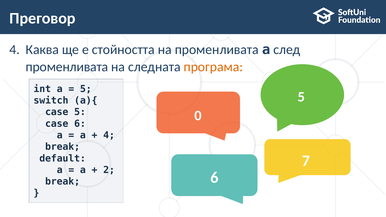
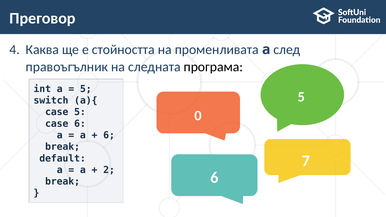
променливата at (67, 67): променливата -> правоъгълник
програма colour: orange -> black
4 at (109, 135): 4 -> 6
